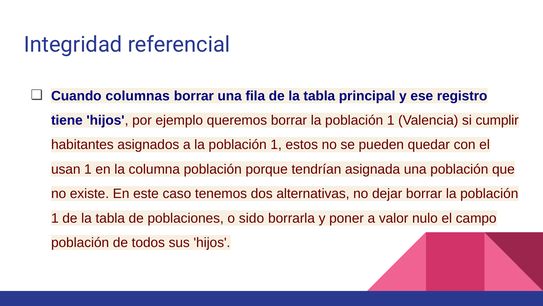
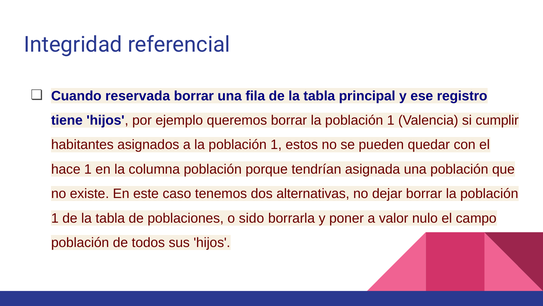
columnas: columnas -> reservada
usan: usan -> hace
